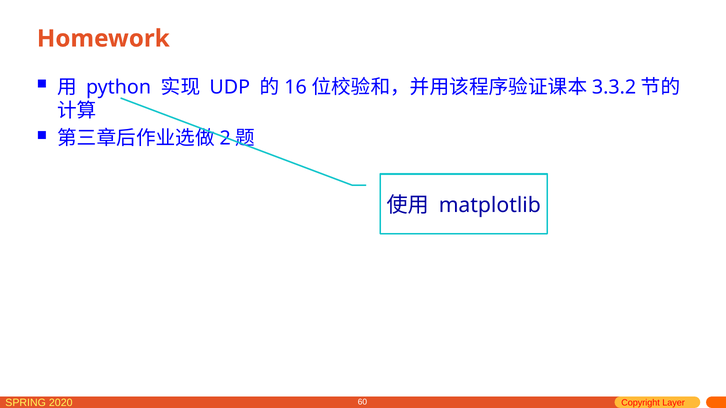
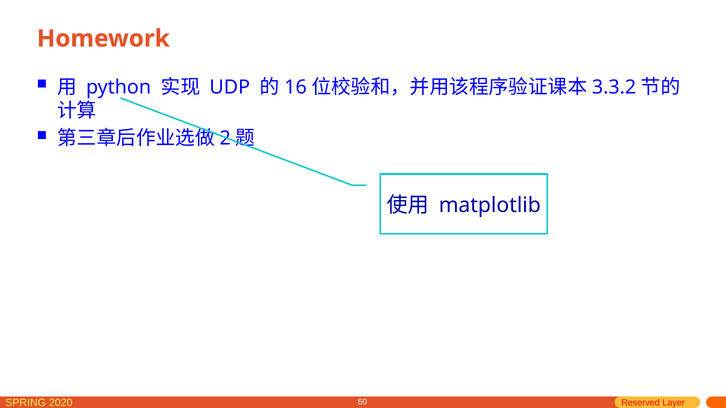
Copyright: Copyright -> Reserved
